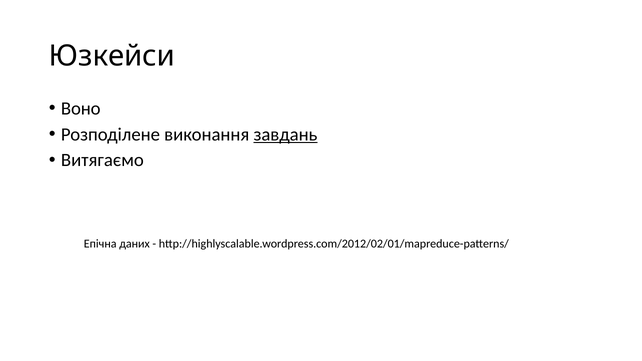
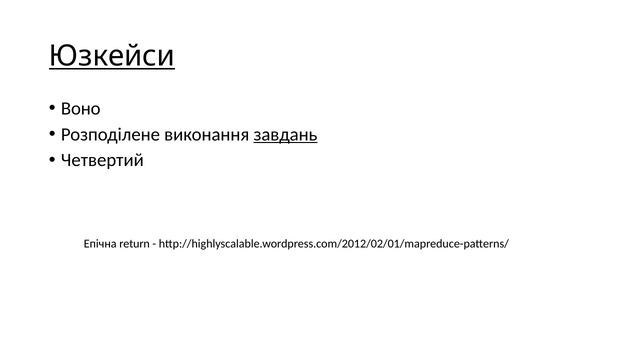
Юзкейси underline: none -> present
Витягаємо: Витягаємо -> Четвертий
даних: даних -> return
